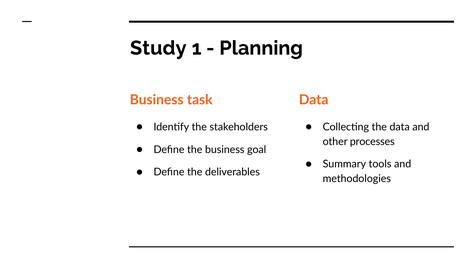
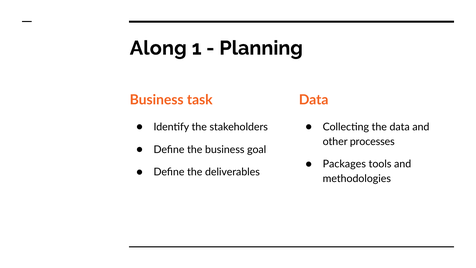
Study: Study -> Along
Summary: Summary -> Packages
